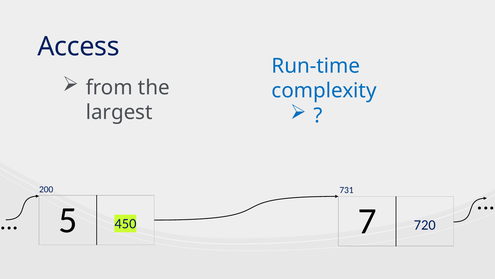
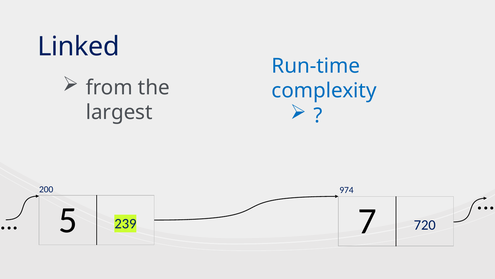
Access: Access -> Linked
731: 731 -> 974
450: 450 -> 239
